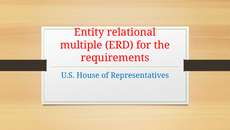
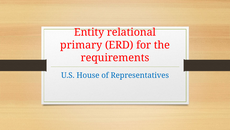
multiple: multiple -> primary
